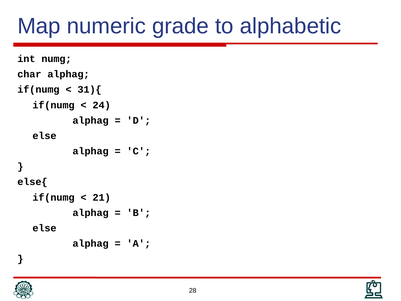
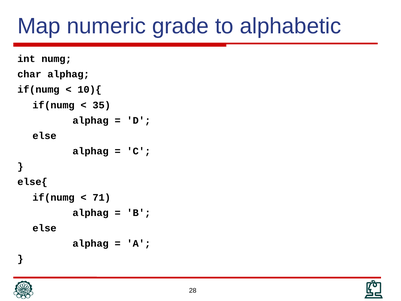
31){: 31){ -> 10){
24: 24 -> 35
21: 21 -> 71
